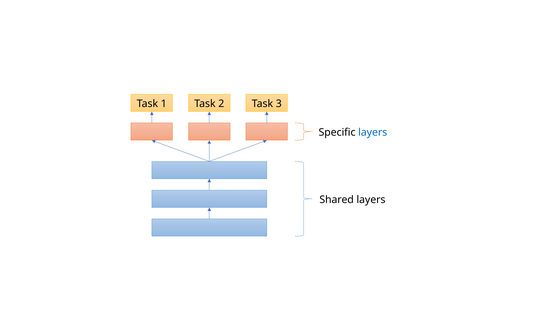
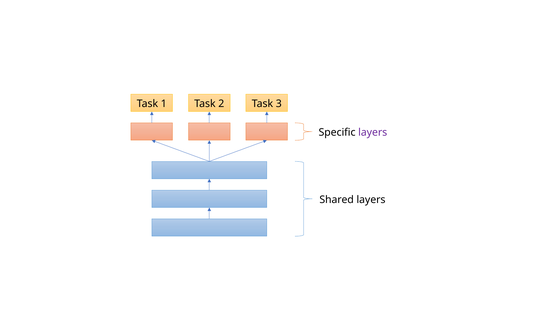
layers at (373, 132) colour: blue -> purple
